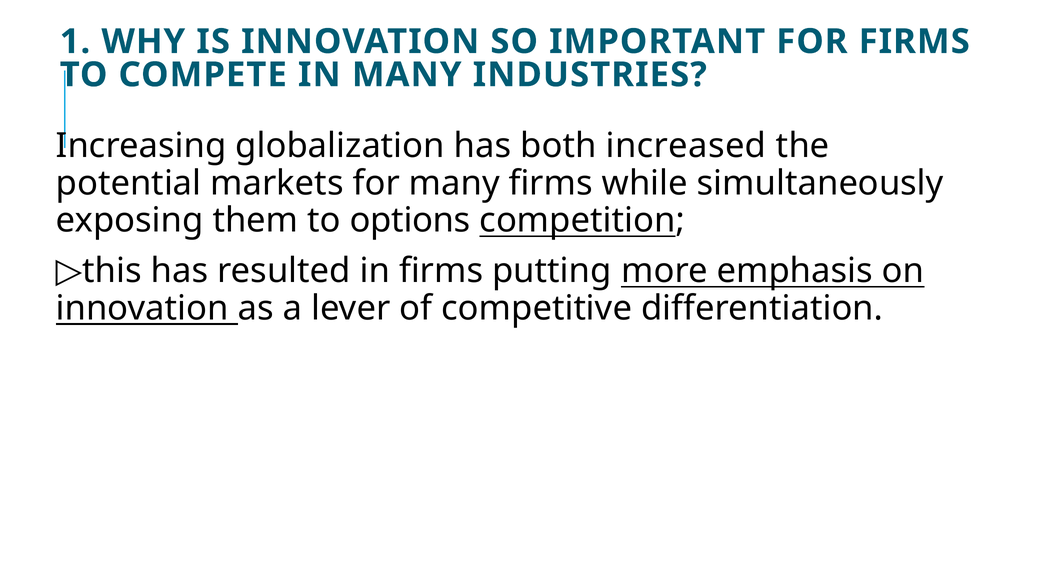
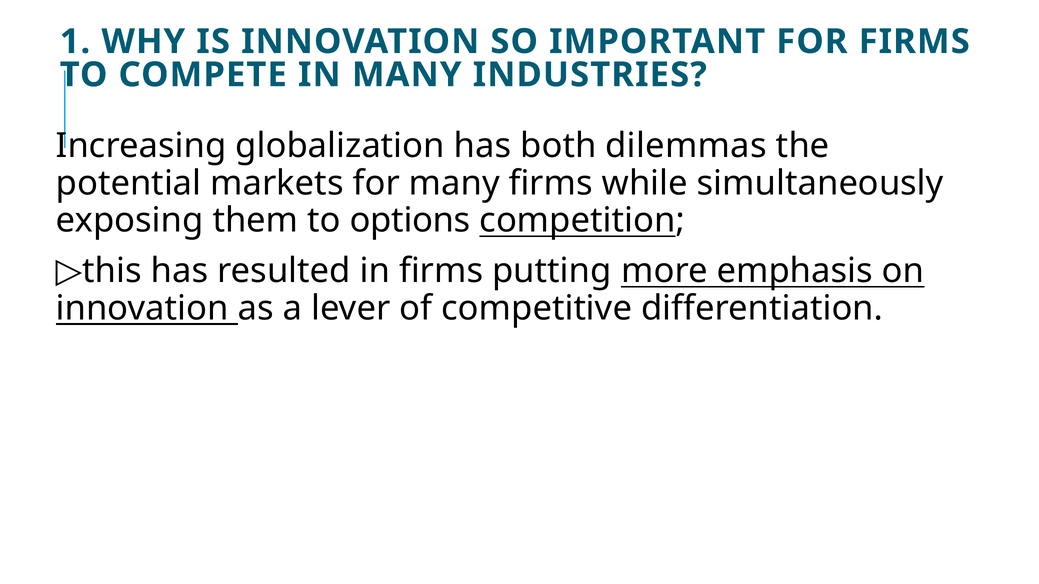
increased: increased -> dilemmas
